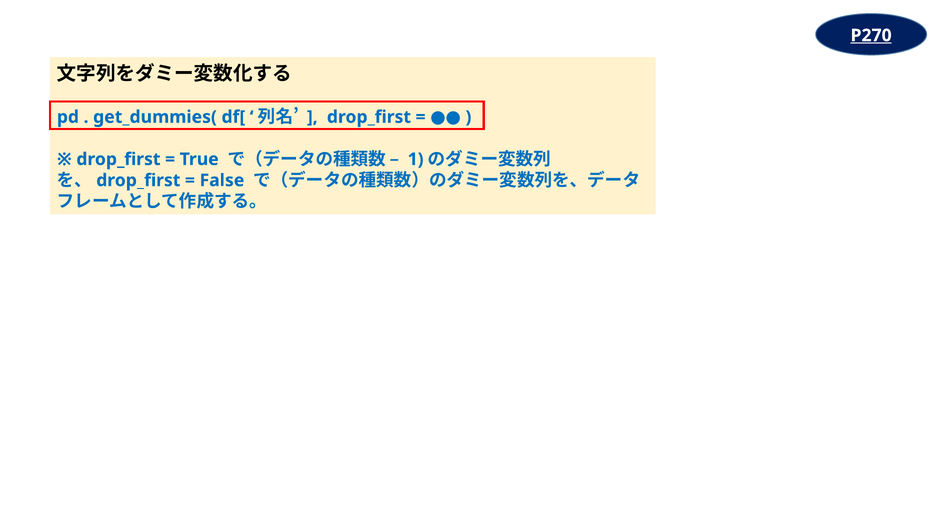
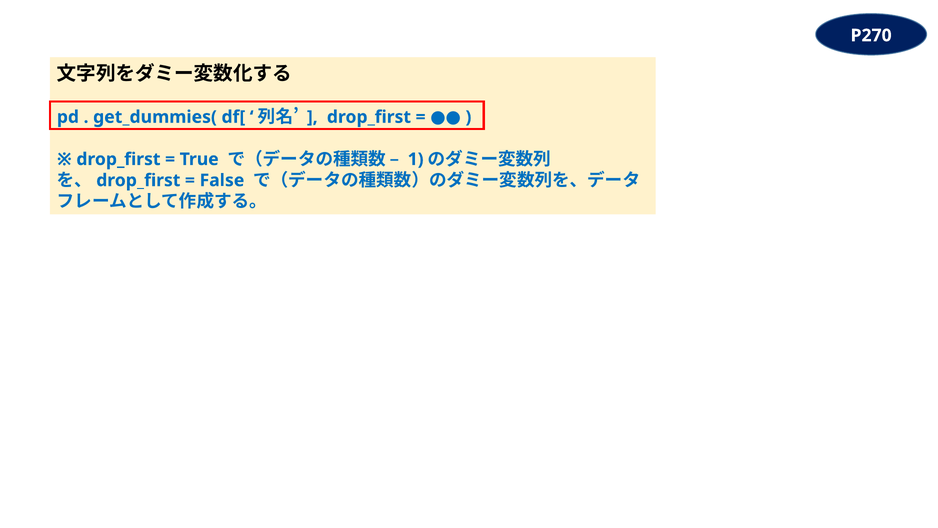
P270 underline: present -> none
